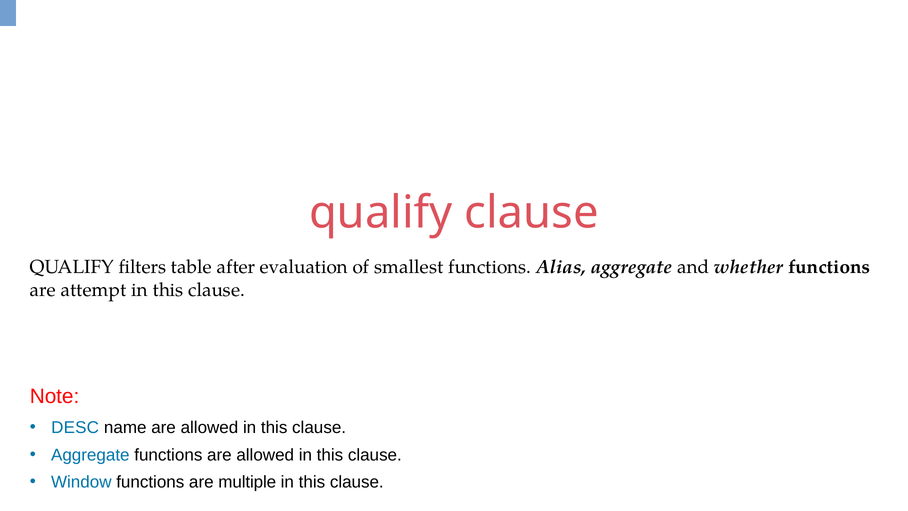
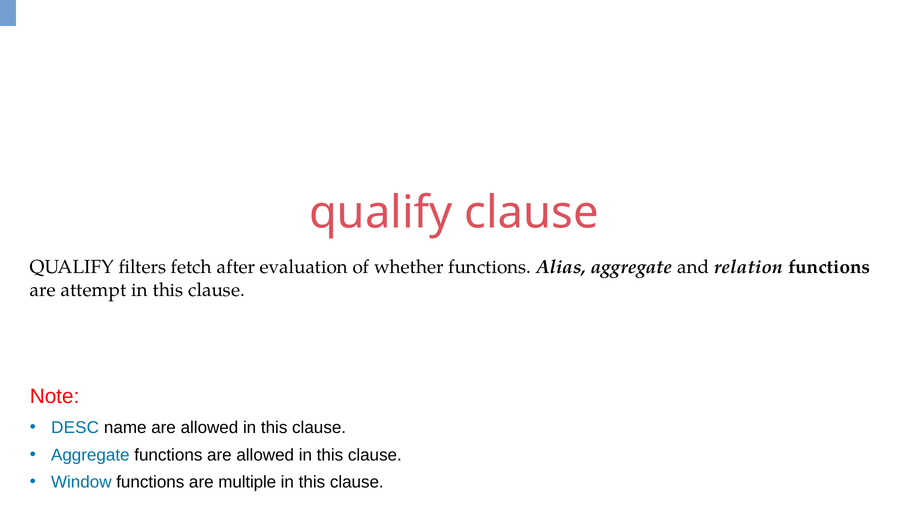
table: table -> fetch
smallest: smallest -> whether
whether: whether -> relation
